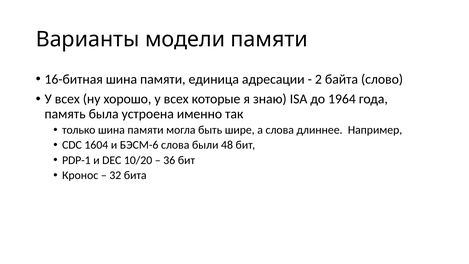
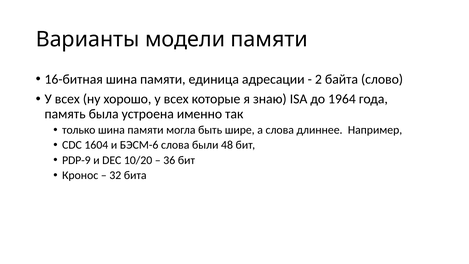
PDP-1: PDP-1 -> PDP-9
